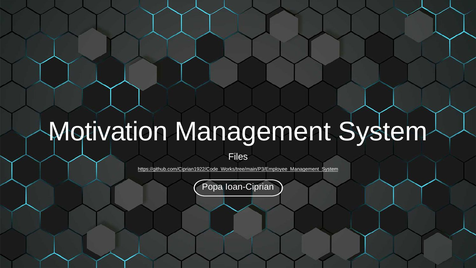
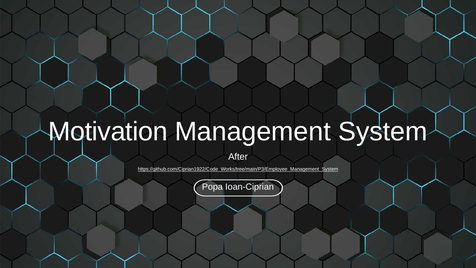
Files: Files -> After
